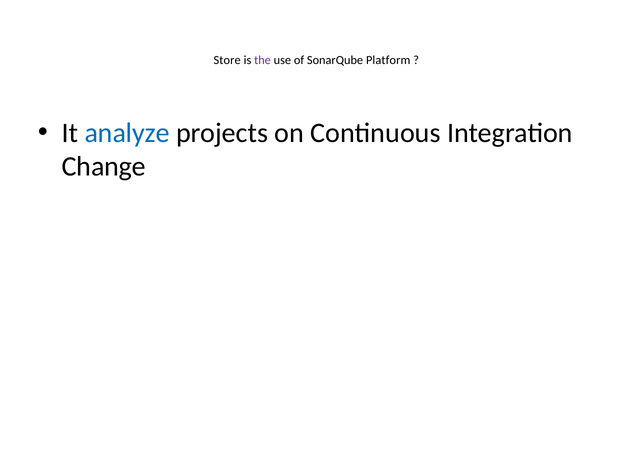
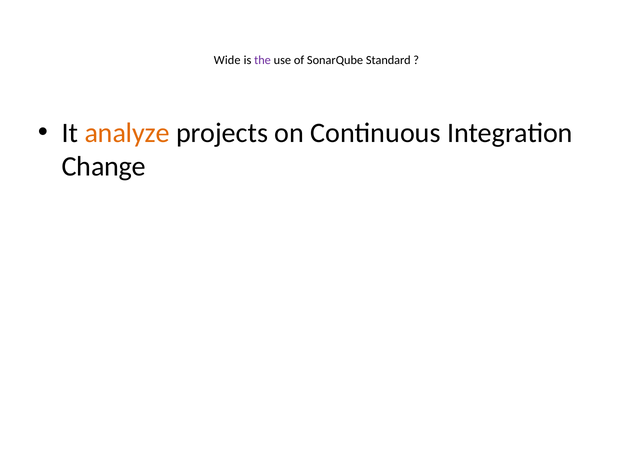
Store: Store -> Wide
Platform: Platform -> Standard
analyze colour: blue -> orange
